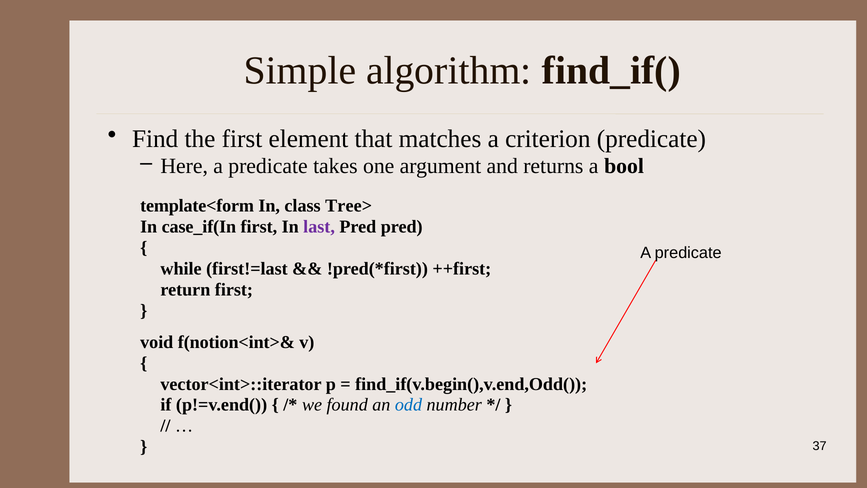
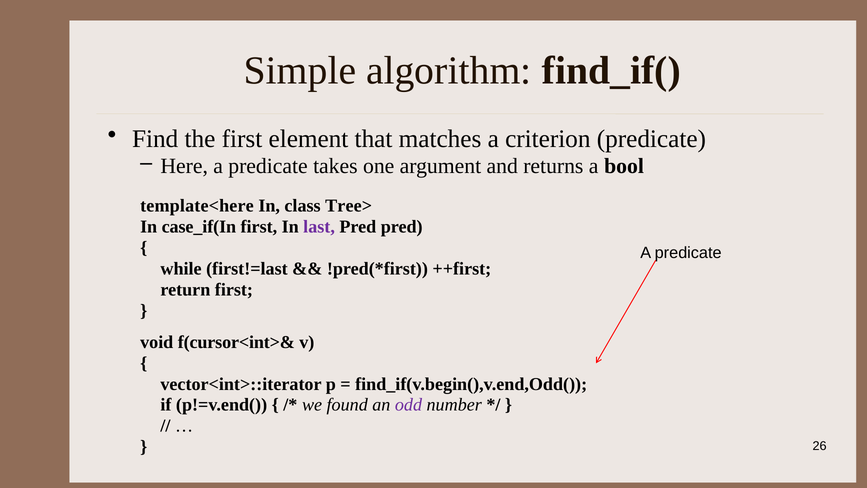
template<form: template<form -> template<here
f(notion<int>&: f(notion<int>& -> f(cursor<int>&
odd colour: blue -> purple
37: 37 -> 26
